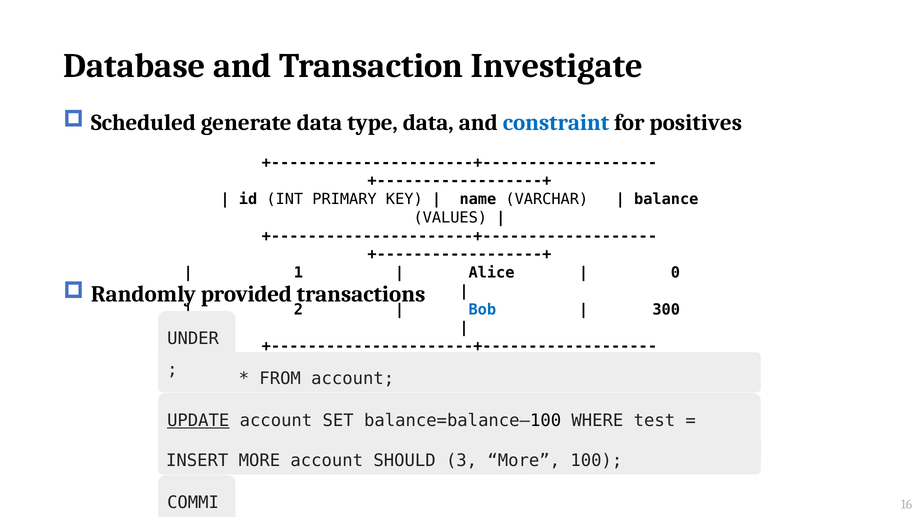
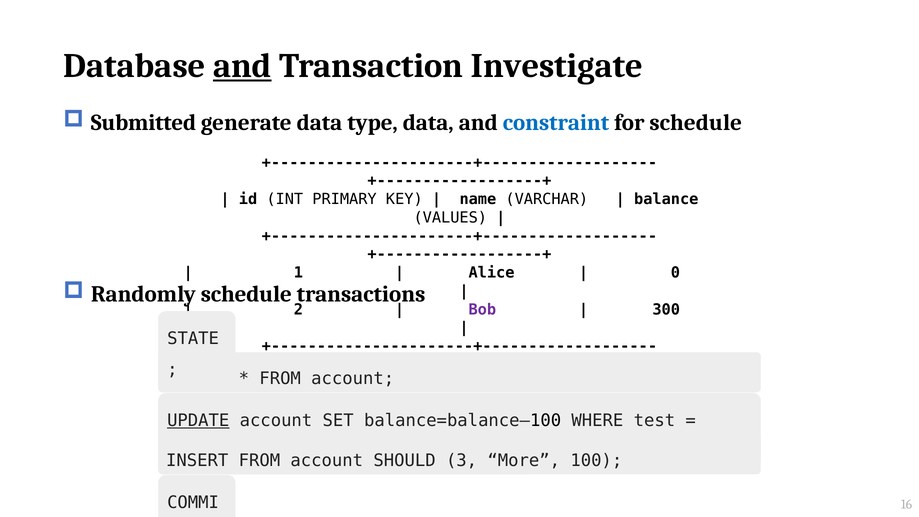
and at (242, 66) underline: none -> present
Scheduled: Scheduled -> Submitted
for positives: positives -> schedule
Randomly provided: provided -> schedule
Bob colour: blue -> purple
UNDER: UNDER -> STATE
MORE at (259, 461): MORE -> FROM
